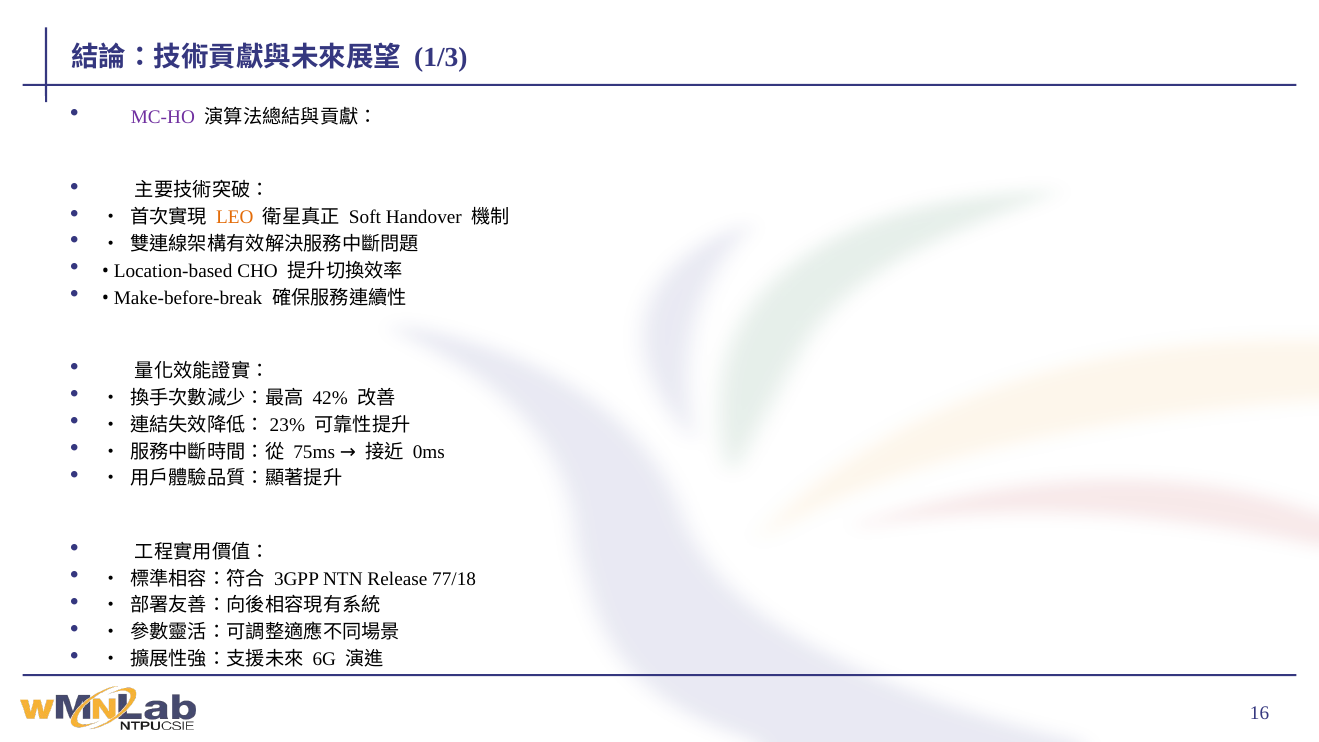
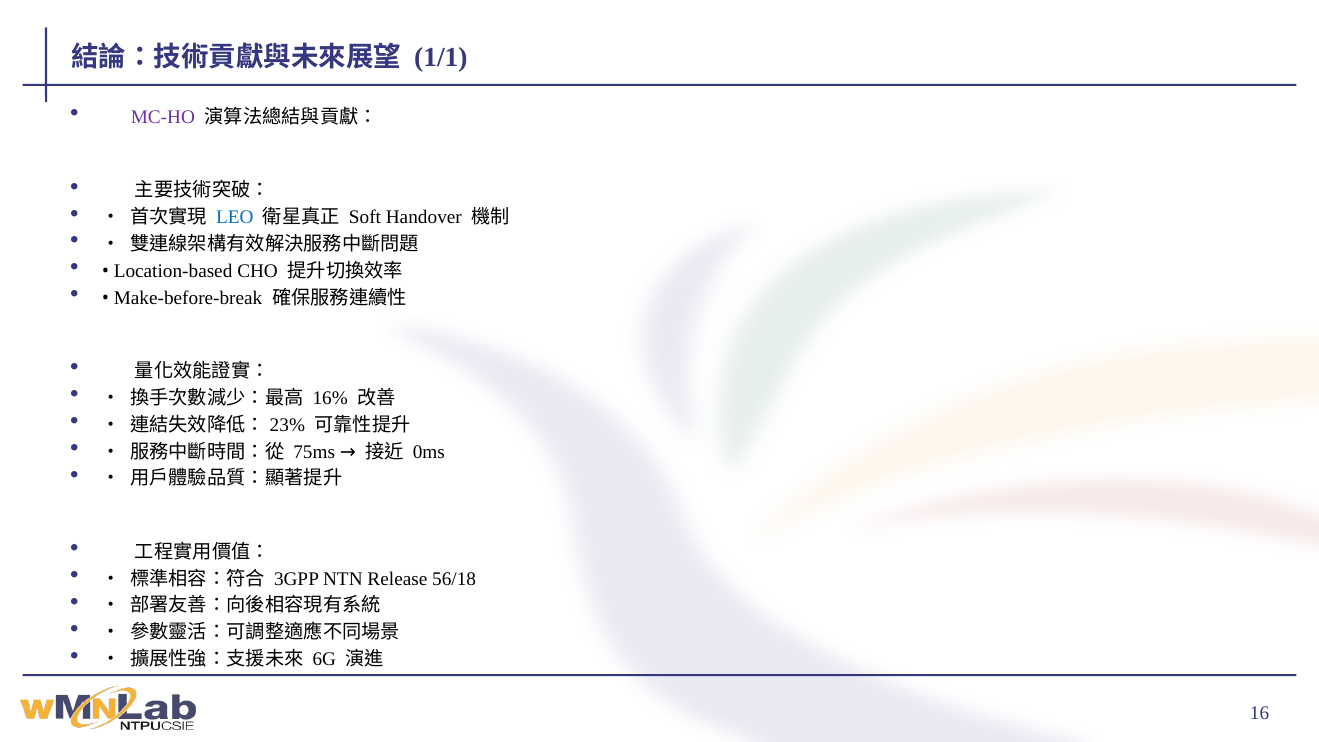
1/3: 1/3 -> 1/1
LEO colour: orange -> blue
42%: 42% -> 16%
77/18: 77/18 -> 56/18
